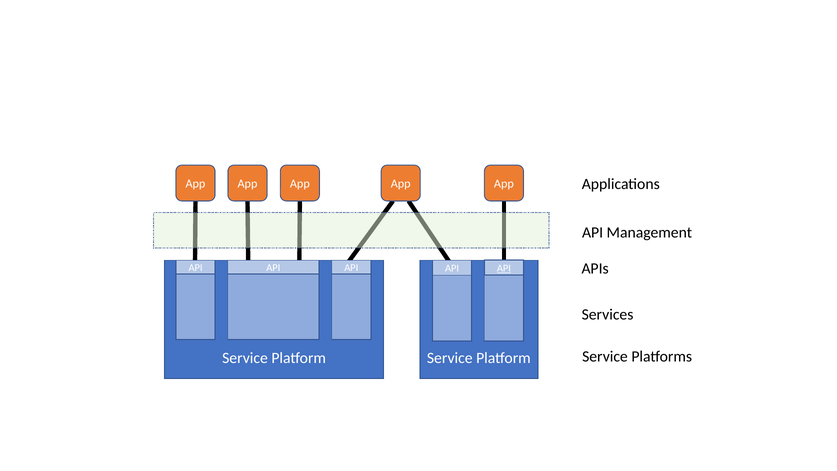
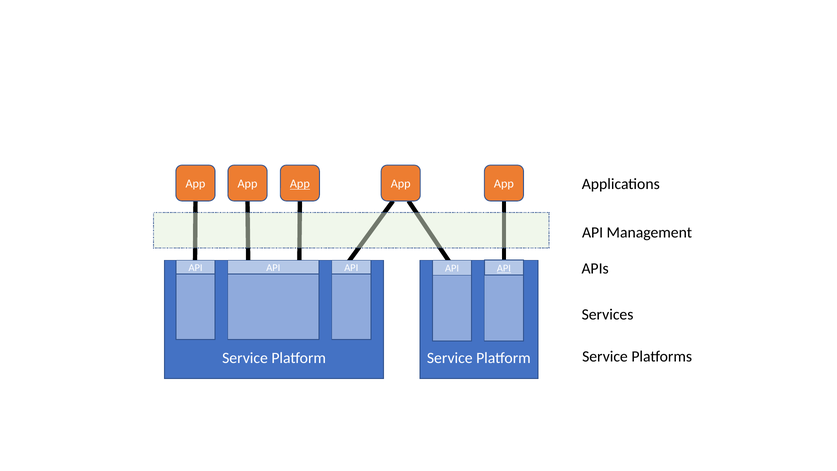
App at (300, 184) underline: none -> present
